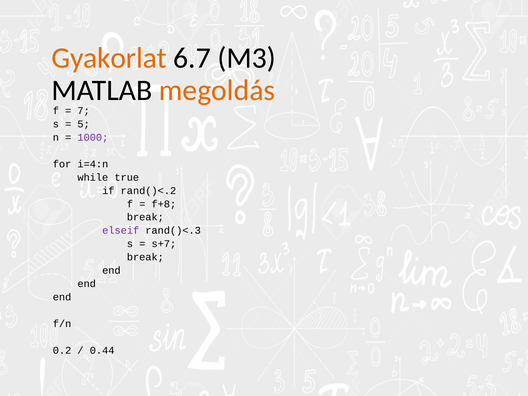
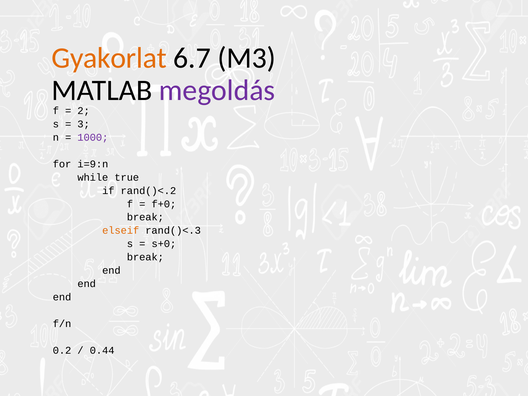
megoldás colour: orange -> purple
7: 7 -> 2
5: 5 -> 3
i=4:n: i=4:n -> i=9:n
f+8: f+8 -> f+0
elseif colour: purple -> orange
s+7: s+7 -> s+0
